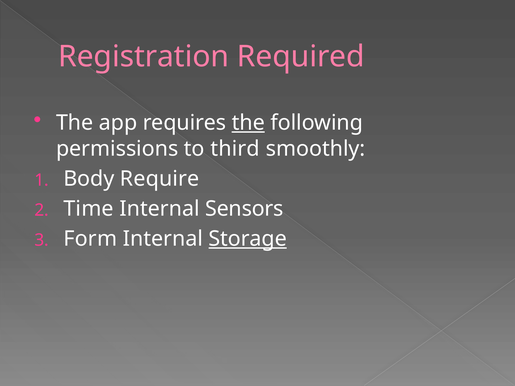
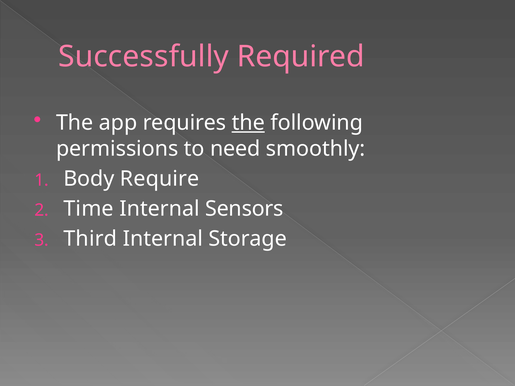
Registration: Registration -> Successfully
third: third -> need
Form: Form -> Third
Storage underline: present -> none
